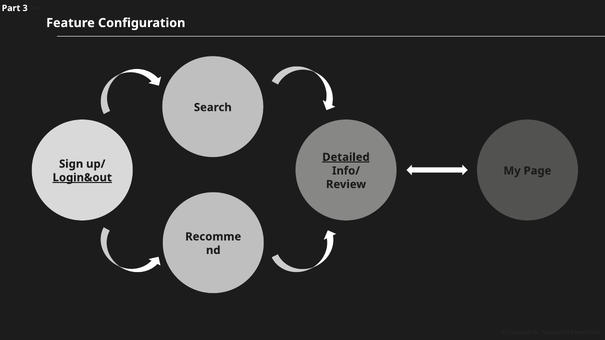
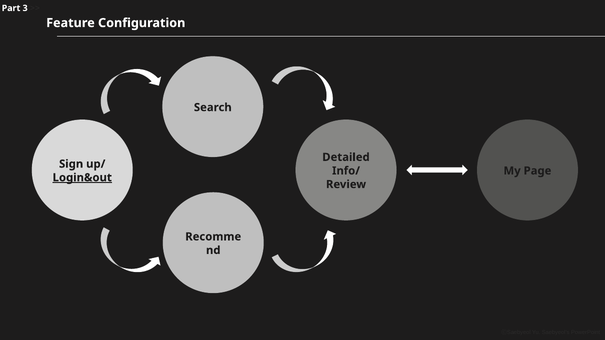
Detailed underline: present -> none
